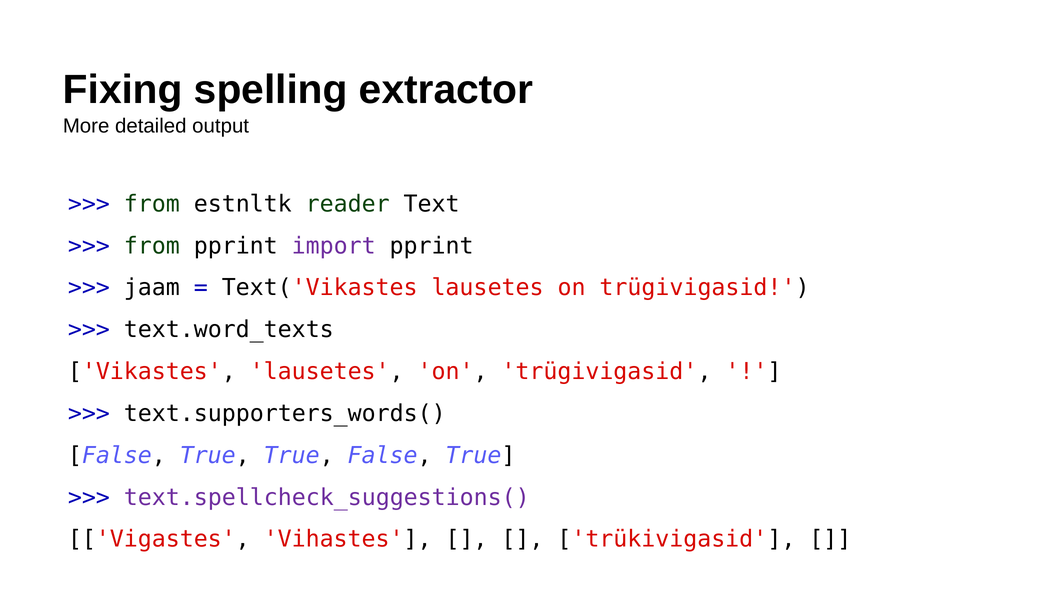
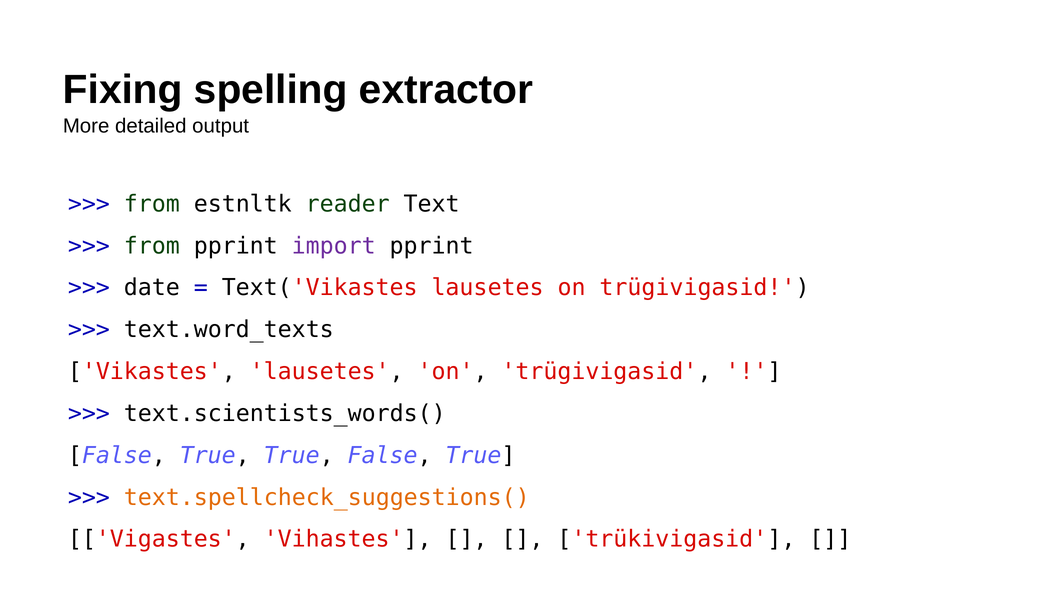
jaam: jaam -> date
text.supporters_words(: text.supporters_words( -> text.scientists_words(
text.spellcheck_suggestions( colour: purple -> orange
